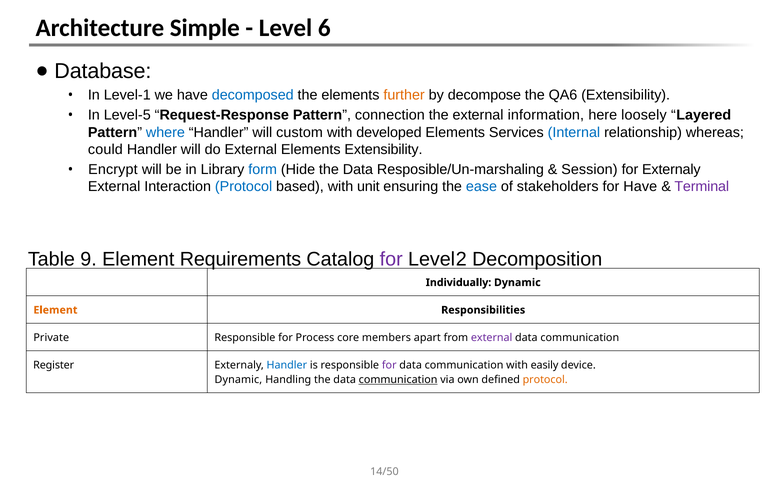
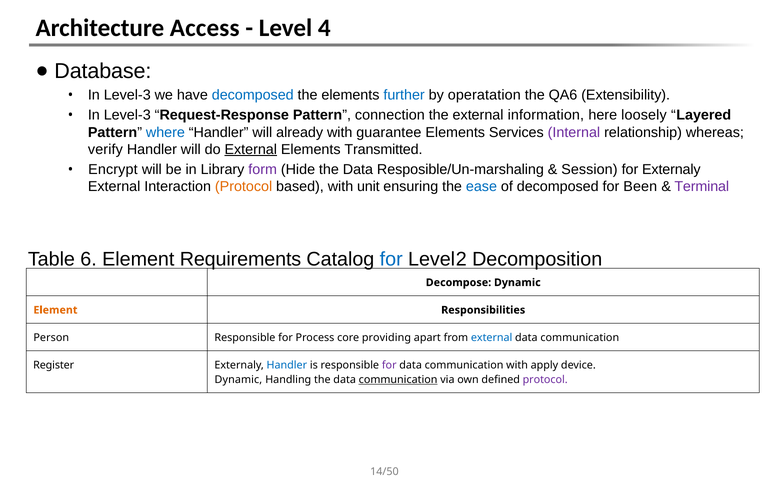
Simple: Simple -> Access
6: 6 -> 4
Level-1 at (127, 95): Level-1 -> Level-3
further colour: orange -> blue
decompose: decompose -> operatation
Level-5 at (127, 115): Level-5 -> Level-3
custom: custom -> already
developed: developed -> guarantee
Internal colour: blue -> purple
could: could -> verify
External at (251, 150) underline: none -> present
Elements Extensibility: Extensibility -> Transmitted
form colour: blue -> purple
Protocol at (244, 187) colour: blue -> orange
of stakeholders: stakeholders -> decomposed
for Have: Have -> Been
9: 9 -> 6
for at (391, 259) colour: purple -> blue
Individually: Individually -> Decompose
Private: Private -> Person
members: members -> providing
external at (492, 338) colour: purple -> blue
easily: easily -> apply
protocol at (545, 380) colour: orange -> purple
